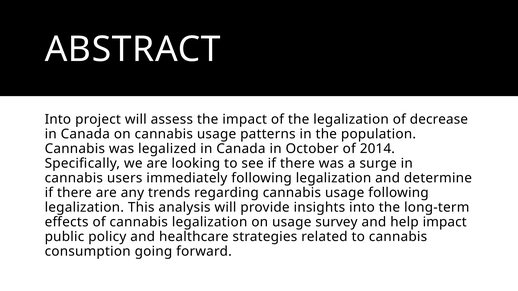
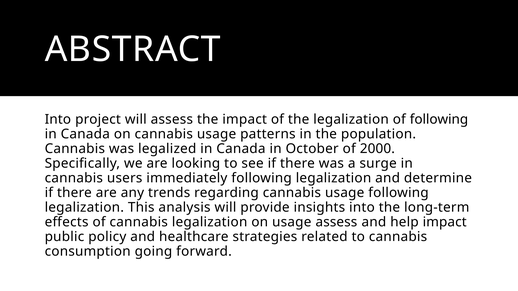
of decrease: decrease -> following
2014: 2014 -> 2000
usage survey: survey -> assess
